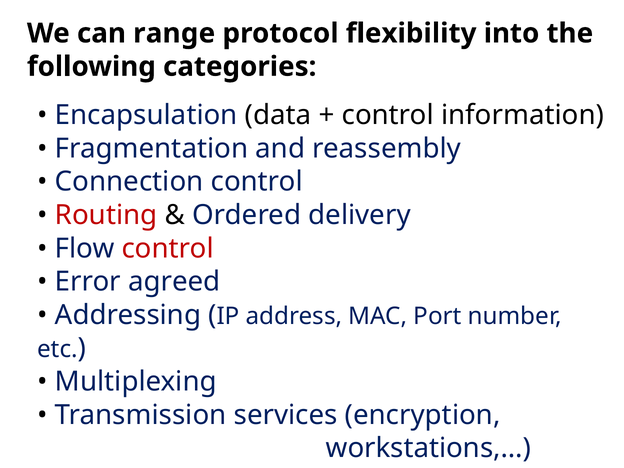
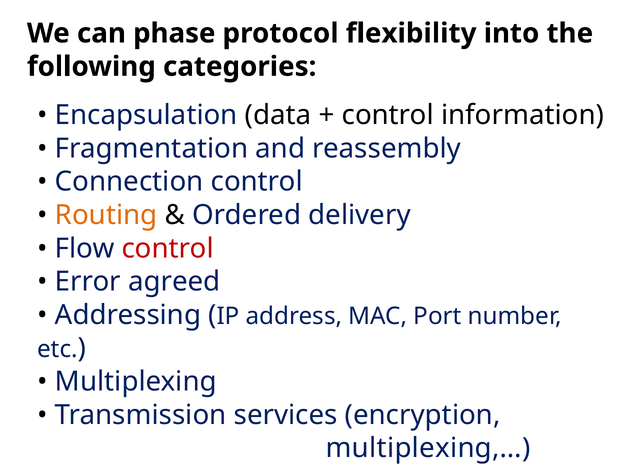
range: range -> phase
Routing colour: red -> orange
workstations,…: workstations,… -> multiplexing,…
